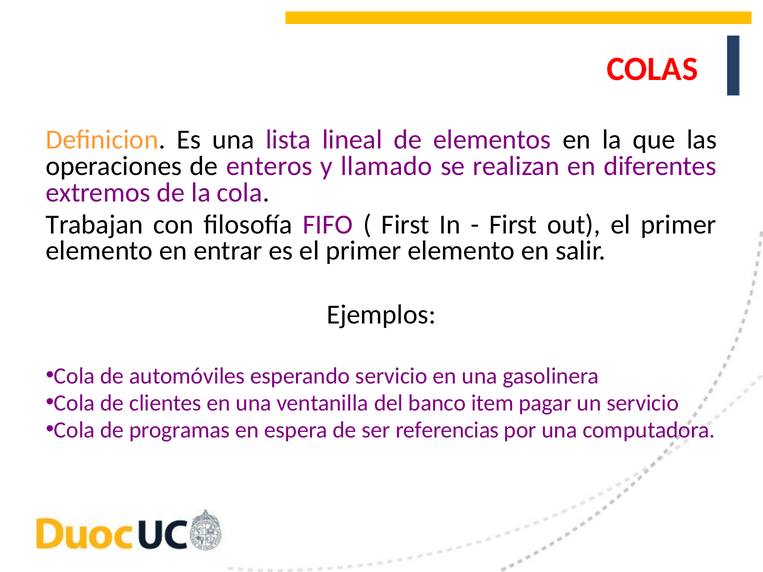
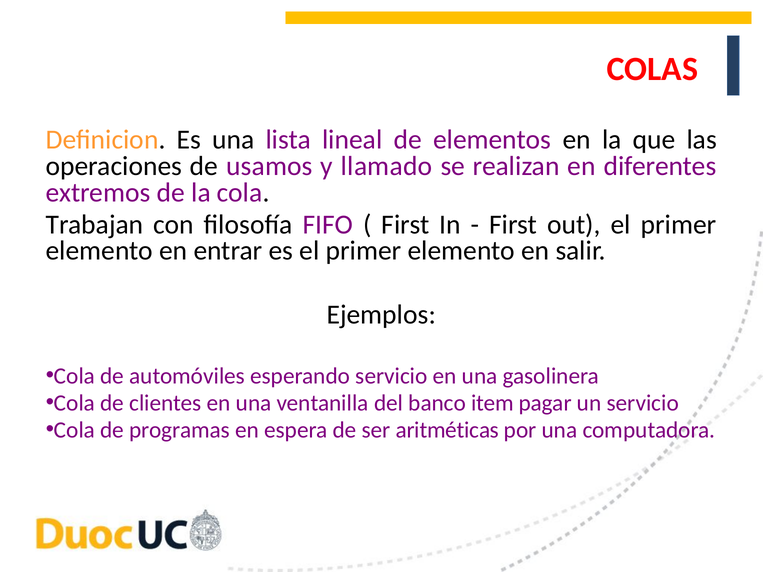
enteros: enteros -> usamos
referencias: referencias -> aritméticas
